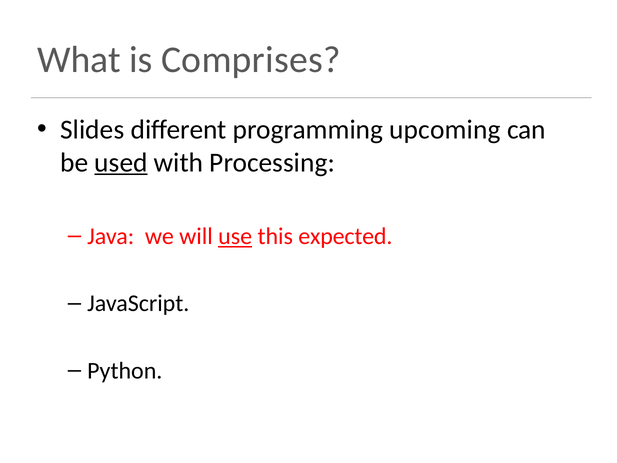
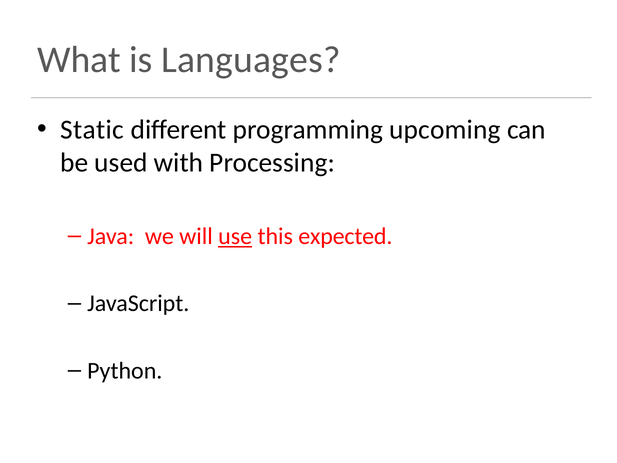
Comprises: Comprises -> Languages
Slides: Slides -> Static
used underline: present -> none
